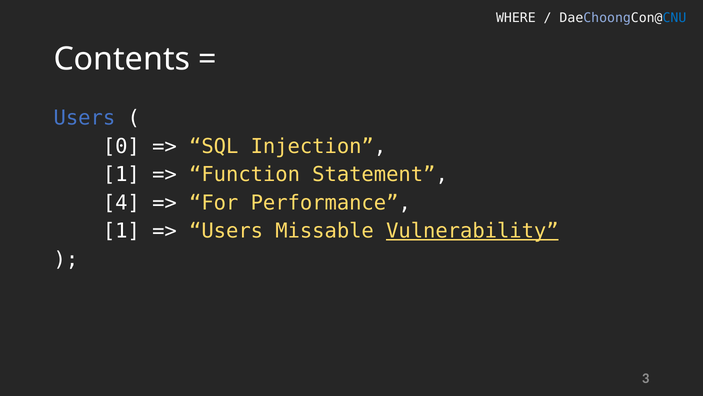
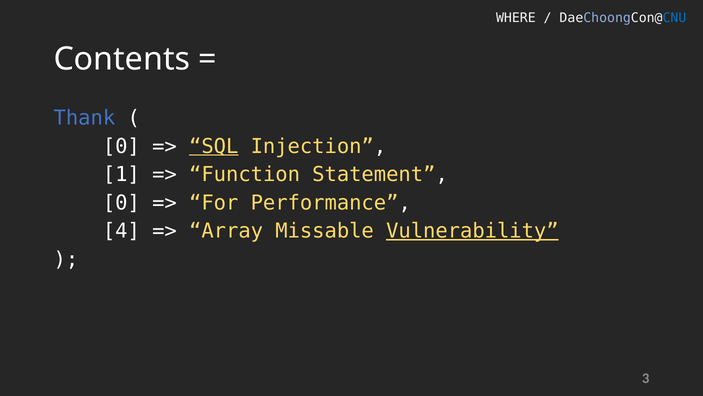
Users at (84, 118): Users -> Thank
SQL underline: none -> present
4 at (121, 202): 4 -> 0
1 at (121, 231): 1 -> 4
Users at (226, 231): Users -> Array
